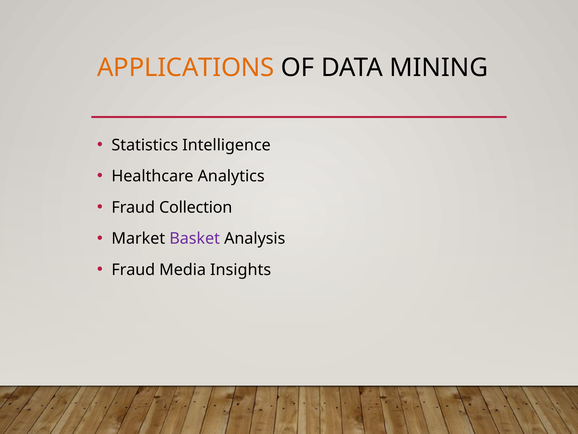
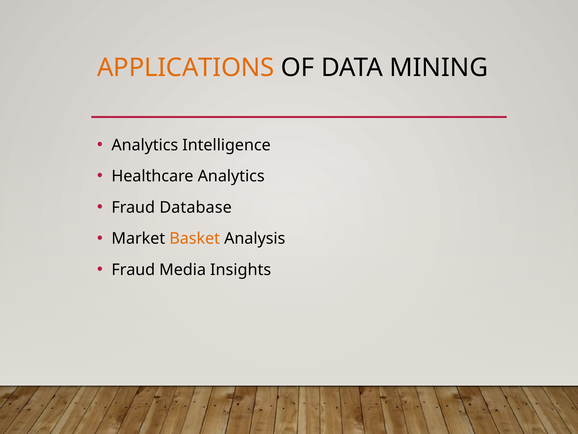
Statistics at (145, 145): Statistics -> Analytics
Collection: Collection -> Database
Basket colour: purple -> orange
